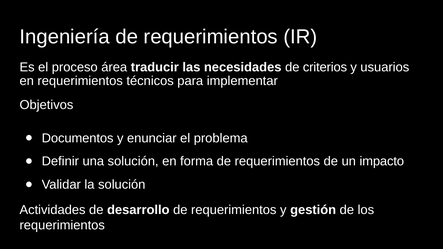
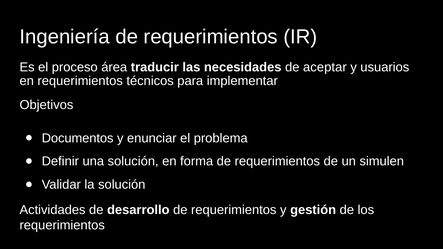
criterios: criterios -> aceptar
impacto: impacto -> simulen
